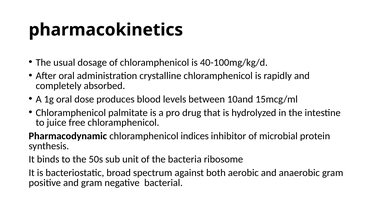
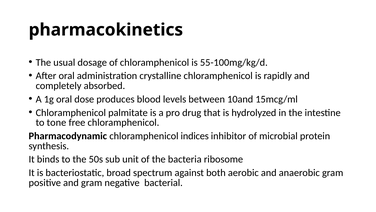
40-100mg/kg/d: 40-100mg/kg/d -> 55-100mg/kg/d
juice: juice -> tone
